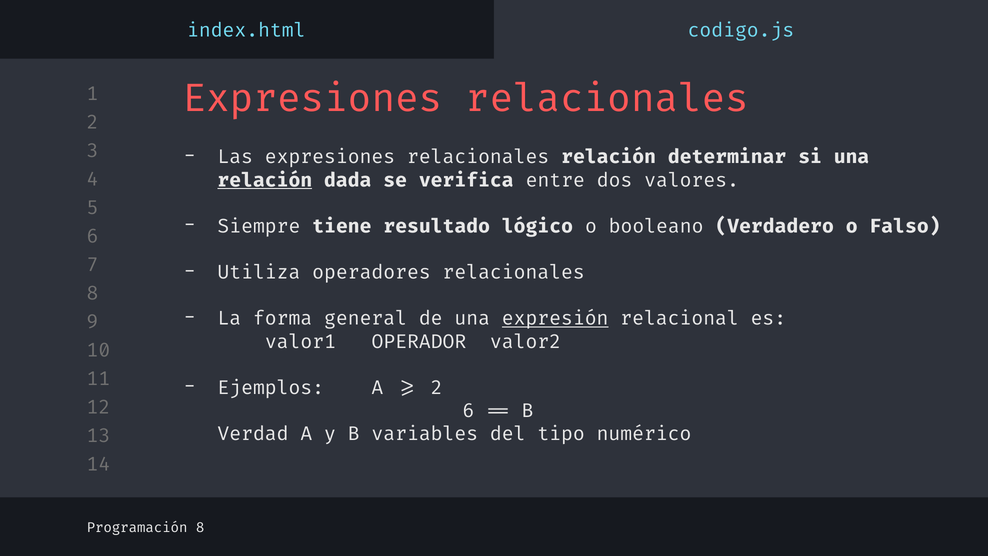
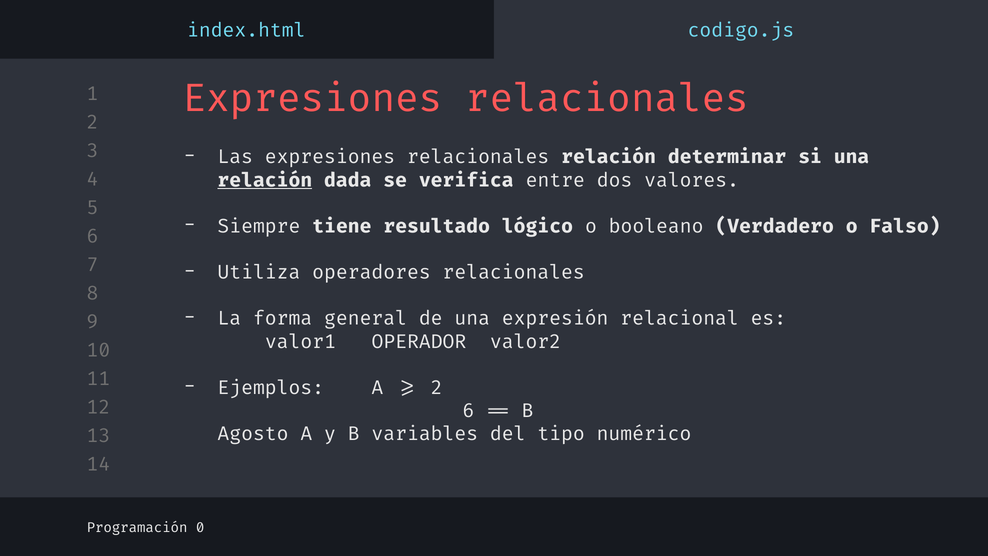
expresión underline: present -> none
Verdad: Verdad -> Agosto
Programación 8: 8 -> 0
